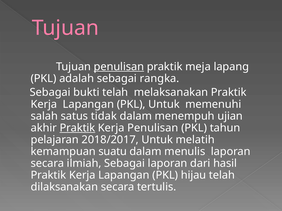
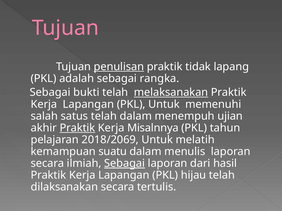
meja: meja -> tidak
melaksanakan underline: none -> present
satus tidak: tidak -> telah
Kerja Penulisan: Penulisan -> Misalnnya
2018/2017: 2018/2017 -> 2018/2069
Sebagai at (125, 164) underline: none -> present
